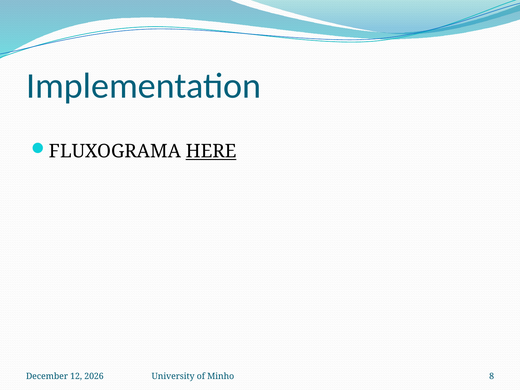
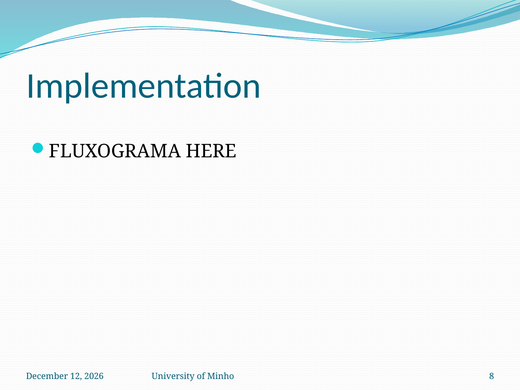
HERE underline: present -> none
